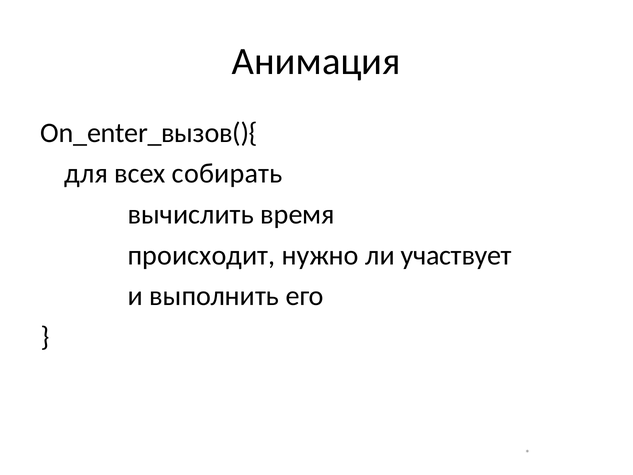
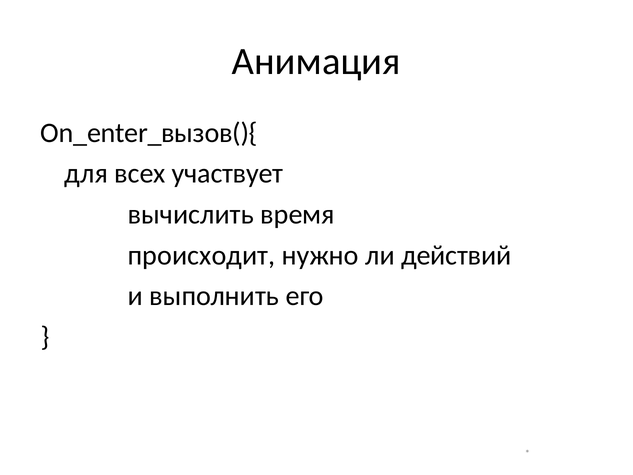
собирать: собирать -> участвует
участвует: участвует -> действий
